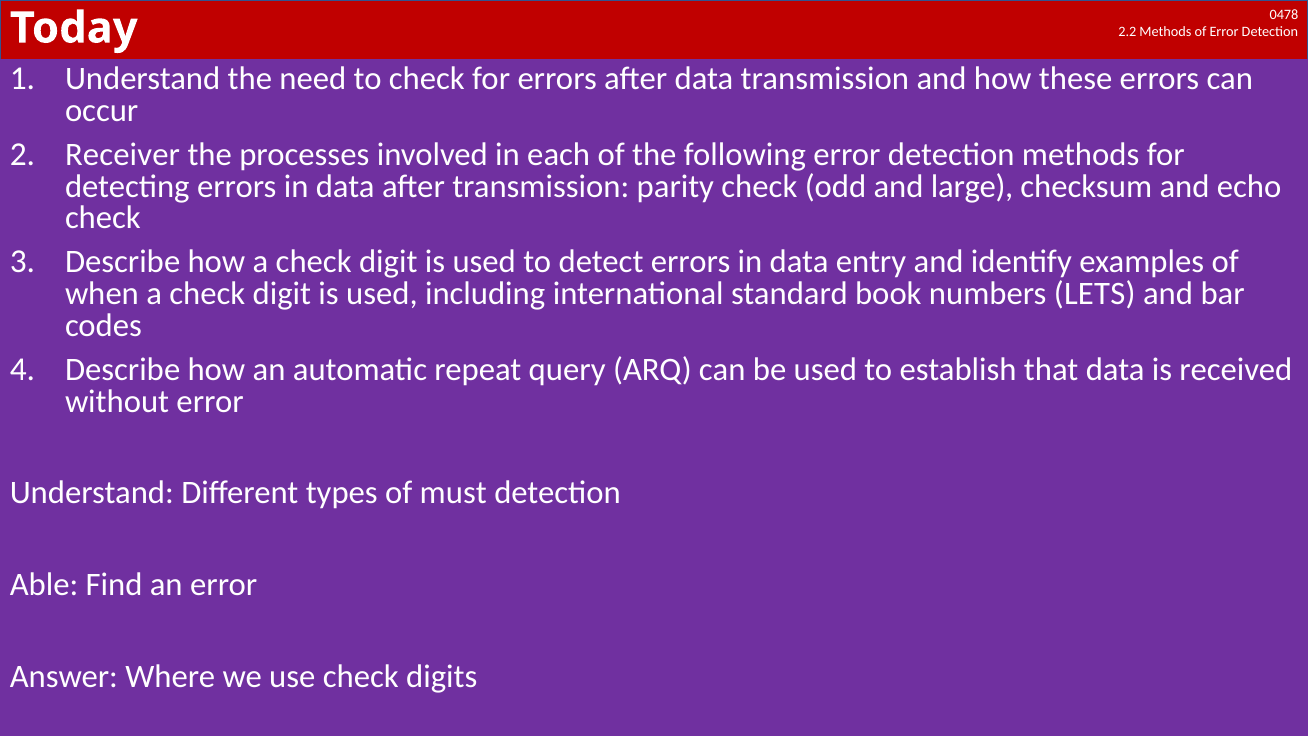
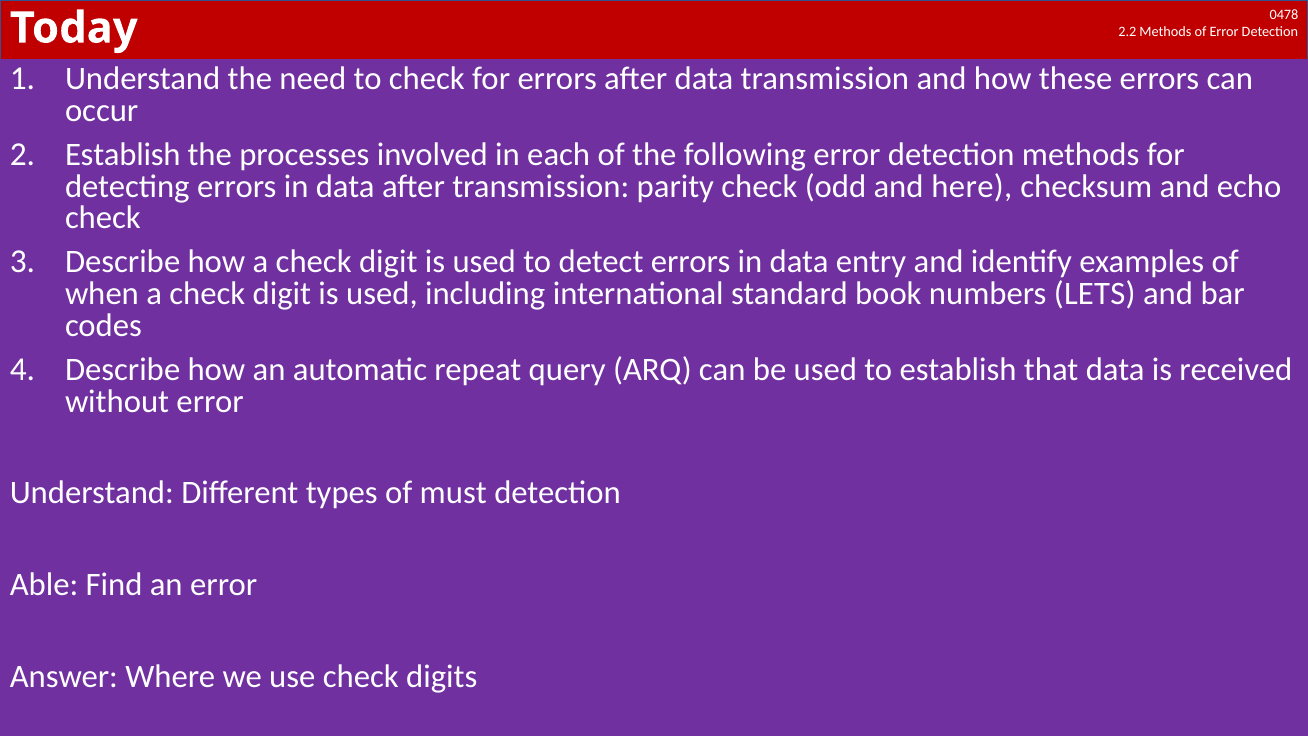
Receiver at (123, 154): Receiver -> Establish
large: large -> here
